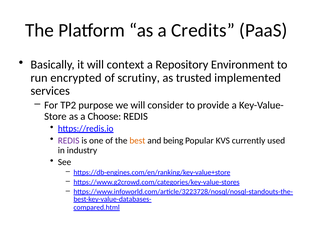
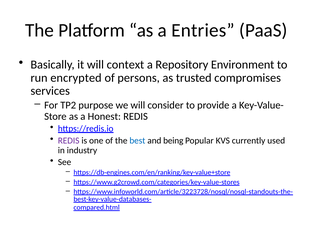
Credits: Credits -> Entries
scrutiny: scrutiny -> persons
implemented: implemented -> compromises
Choose: Choose -> Honest
best colour: orange -> blue
